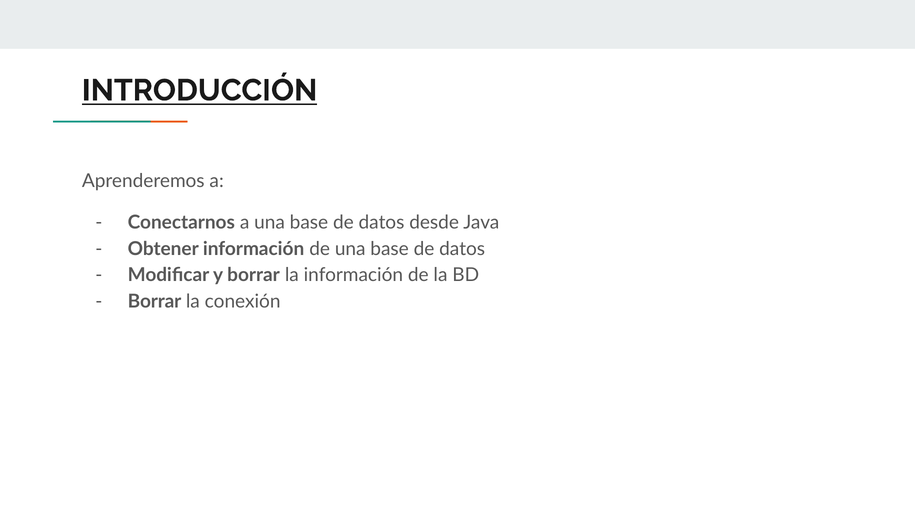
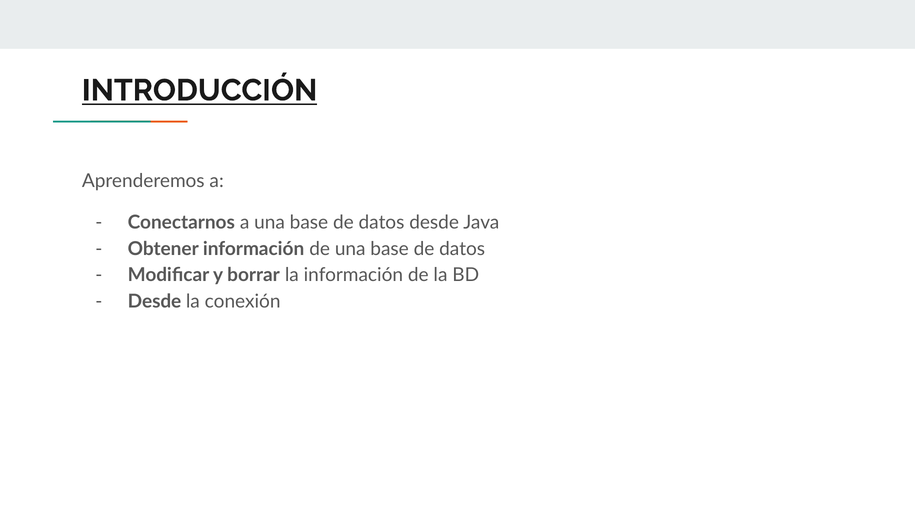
Borrar at (155, 301): Borrar -> Desde
